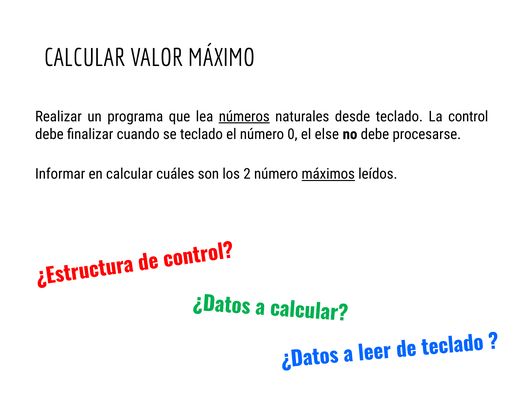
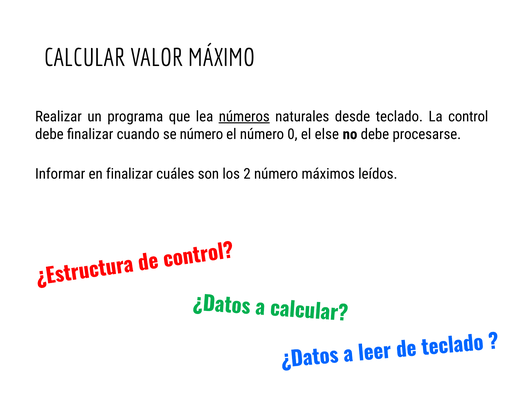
se teclado: teclado -> número
en calcular: calcular -> finalizar
máximos underline: present -> none
